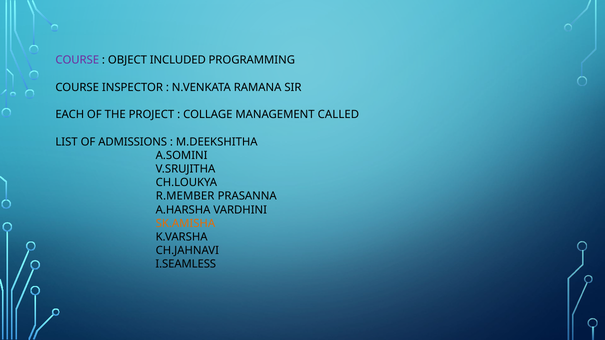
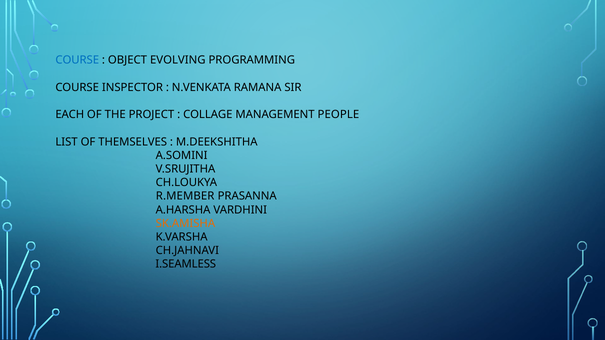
COURSE at (77, 60) colour: purple -> blue
INCLUDED: INCLUDED -> EVOLVING
CALLED: CALLED -> PEOPLE
ADMISSIONS: ADMISSIONS -> THEMSELVES
